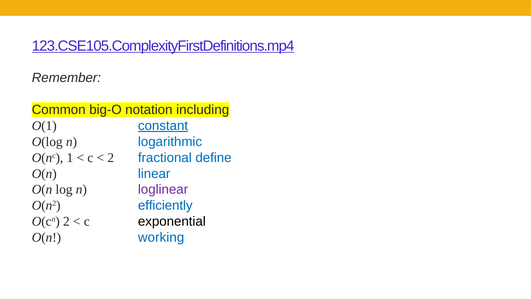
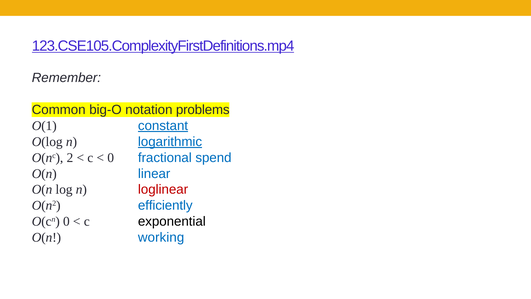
including: including -> problems
logarithmic underline: none -> present
1: 1 -> 2
2 at (111, 158): 2 -> 0
define: define -> spend
loglinear colour: purple -> red
O(cn 2: 2 -> 0
